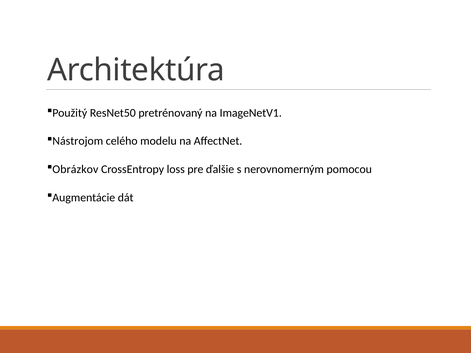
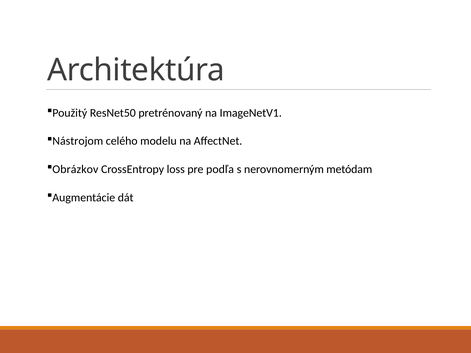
ďalšie: ďalšie -> podľa
pomocou: pomocou -> metódam
